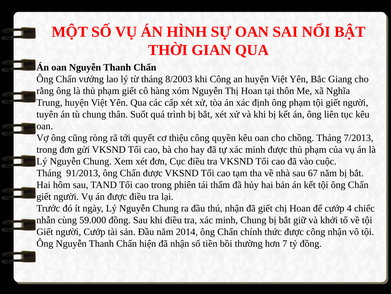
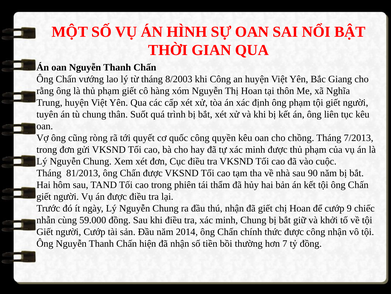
thiệu: thiệu -> quốc
91/2013: 91/2013 -> 81/2013
67: 67 -> 90
4: 4 -> 9
